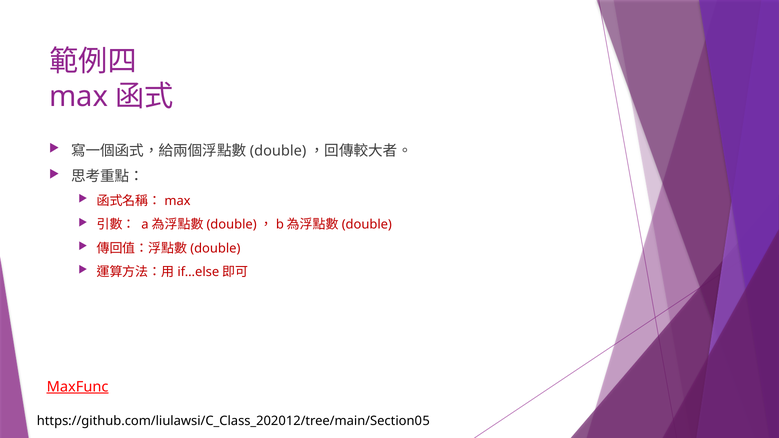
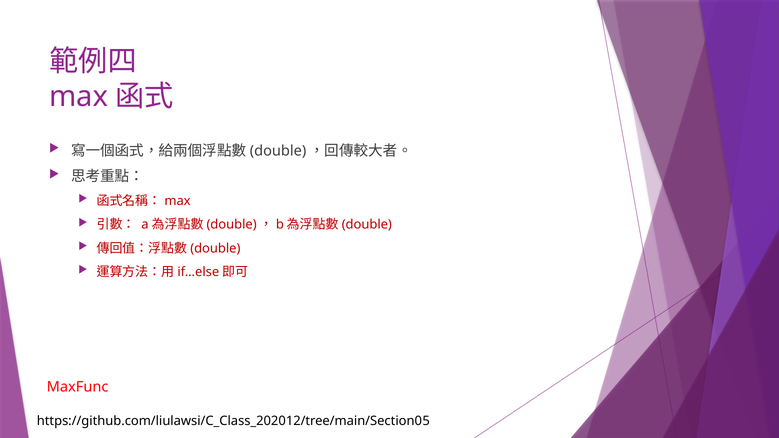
MaxFunc underline: present -> none
